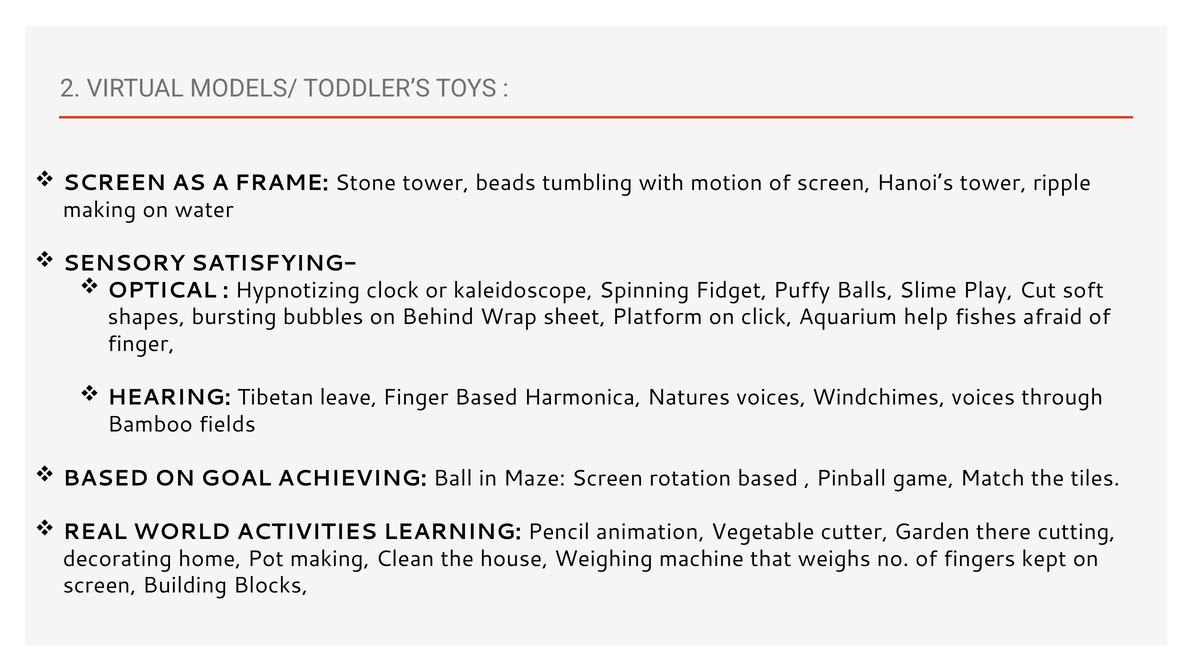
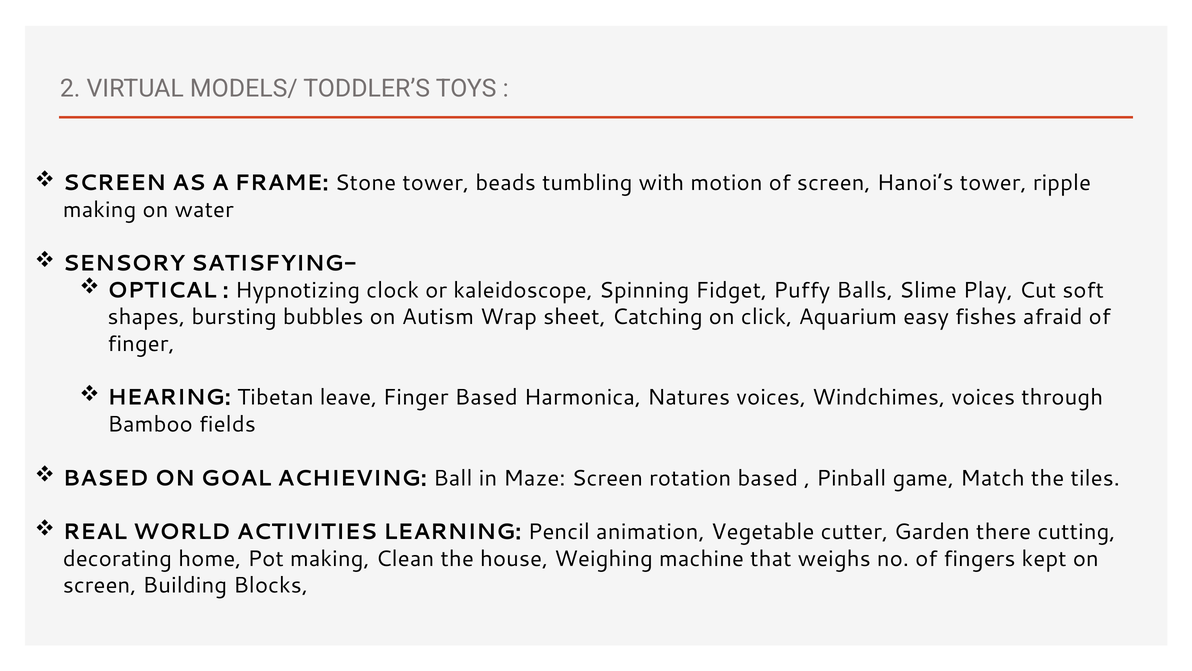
Behind: Behind -> Autism
Platform: Platform -> Catching
help: help -> easy
